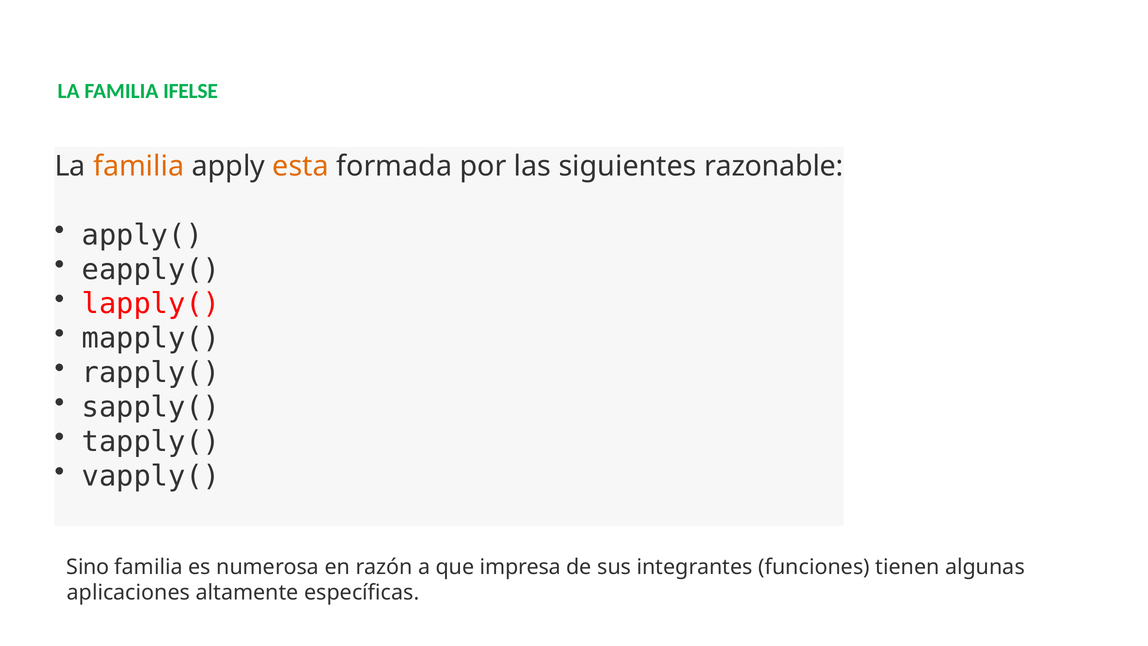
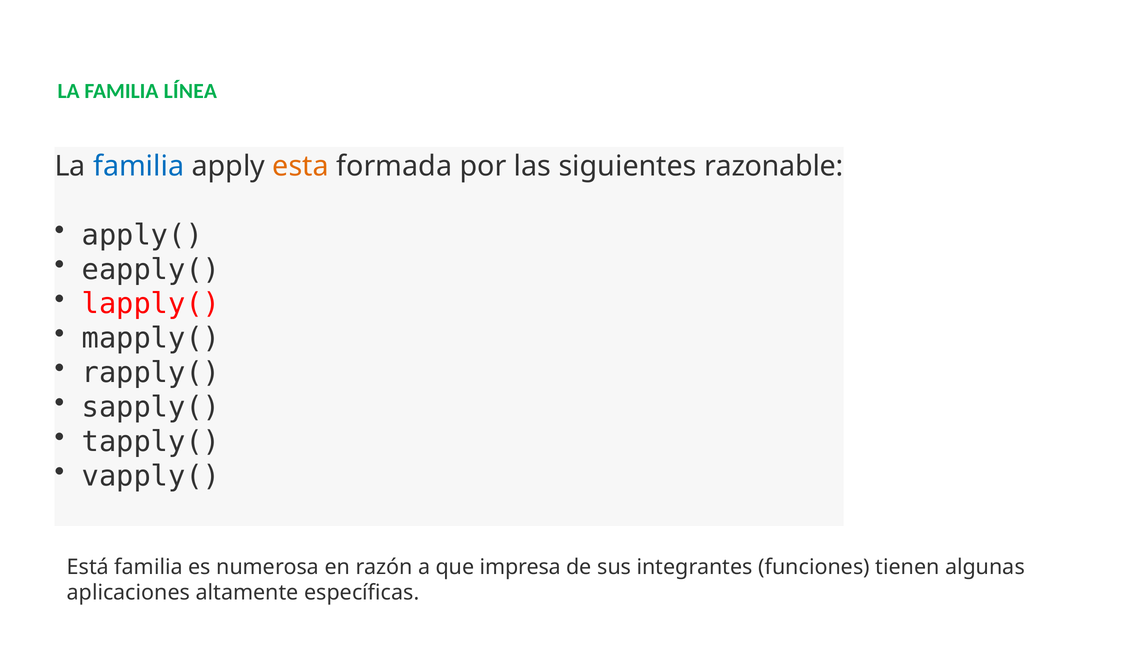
IFELSE: IFELSE -> LÍNEA
familia at (139, 166) colour: orange -> blue
Sino: Sino -> Está
